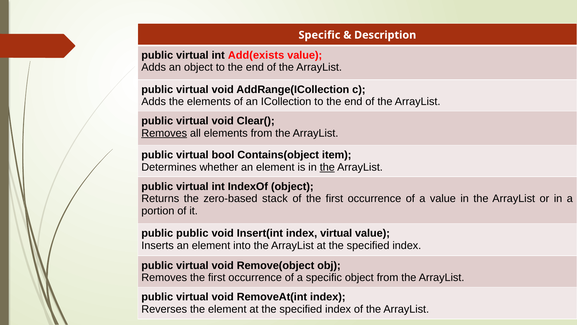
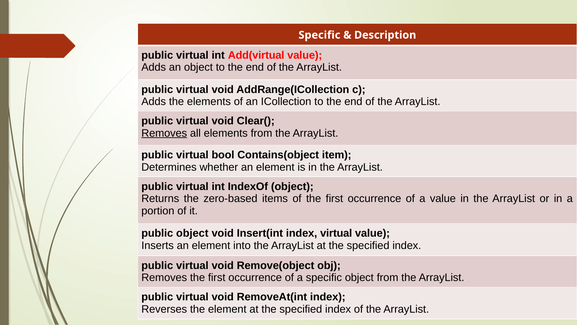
Add(exists: Add(exists -> Add(virtual
the at (327, 167) underline: present -> none
stack: stack -> items
public public: public -> object
